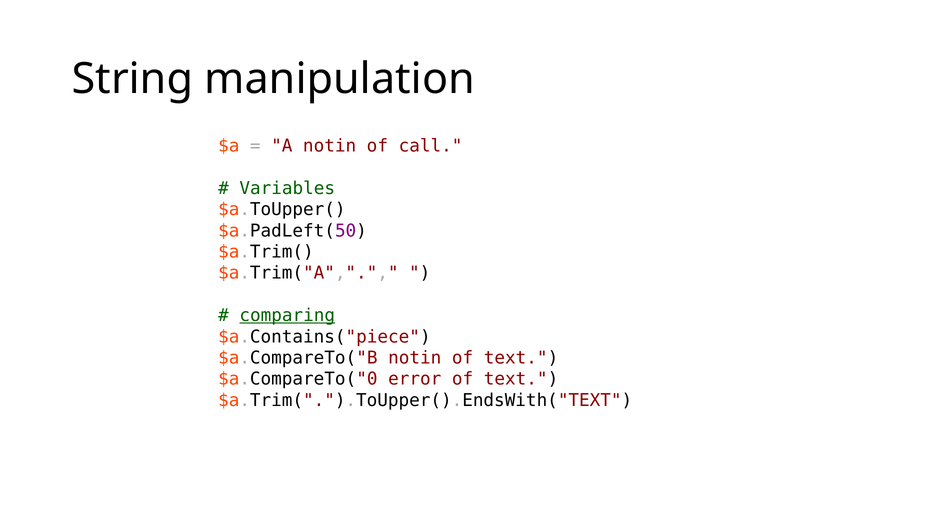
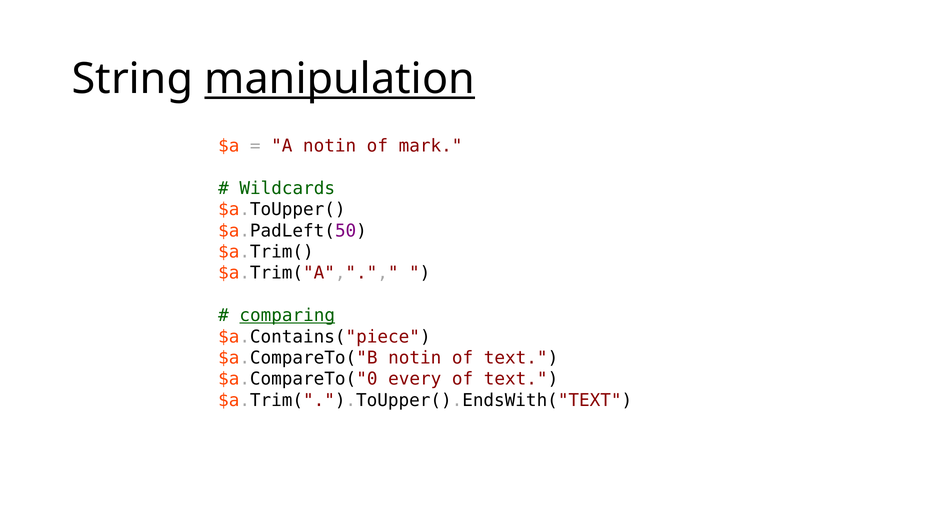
manipulation underline: none -> present
call: call -> mark
Variables: Variables -> Wildcards
error: error -> every
